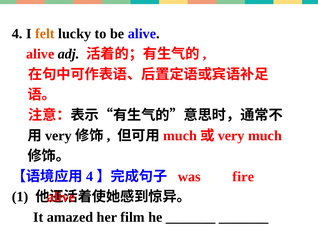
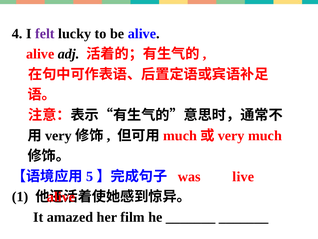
felt colour: orange -> purple
fire: fire -> live
4 at (90, 176): 4 -> 5
